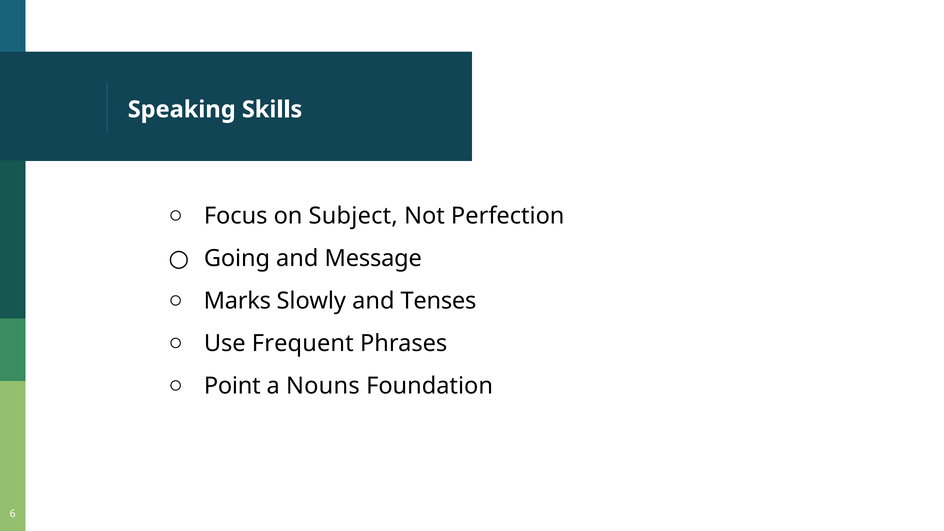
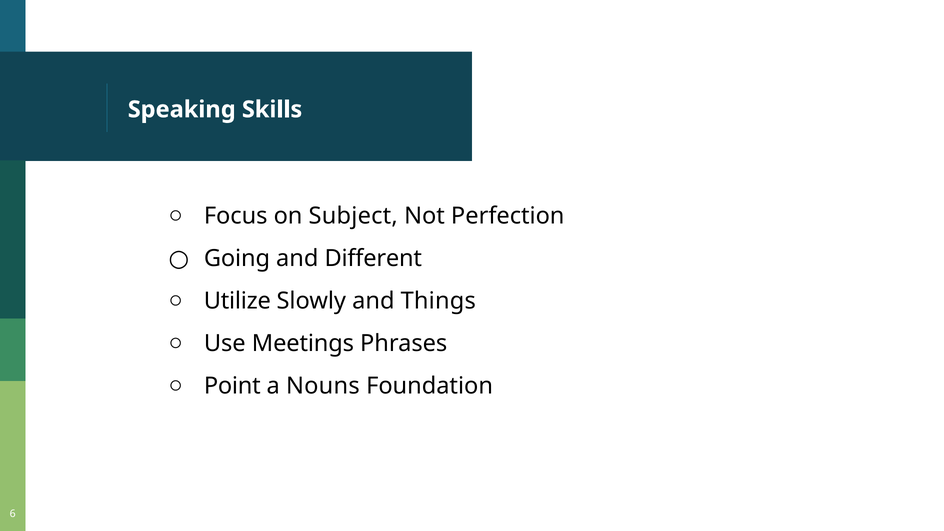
Message: Message -> Different
Marks: Marks -> Utilize
Tenses: Tenses -> Things
Frequent: Frequent -> Meetings
